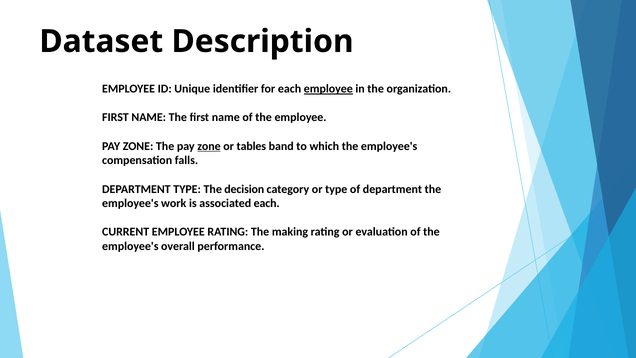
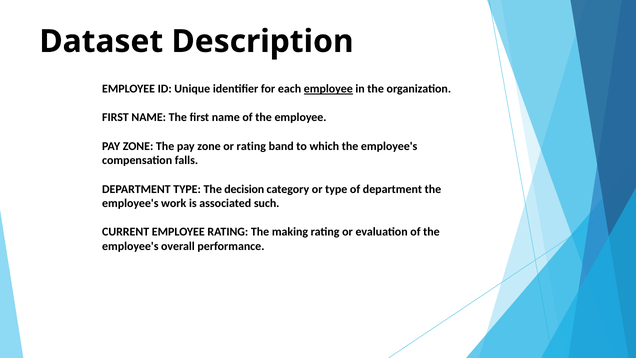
zone at (209, 146) underline: present -> none
or tables: tables -> rating
associated each: each -> such
